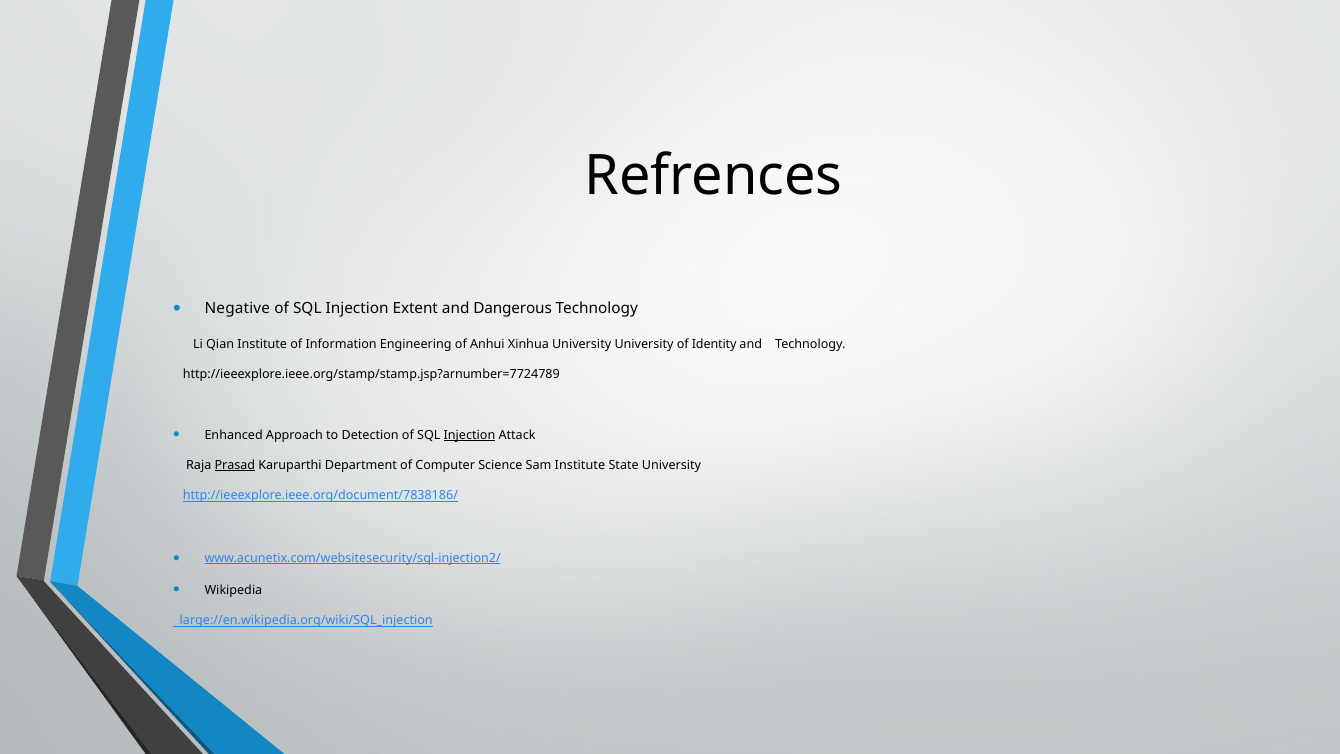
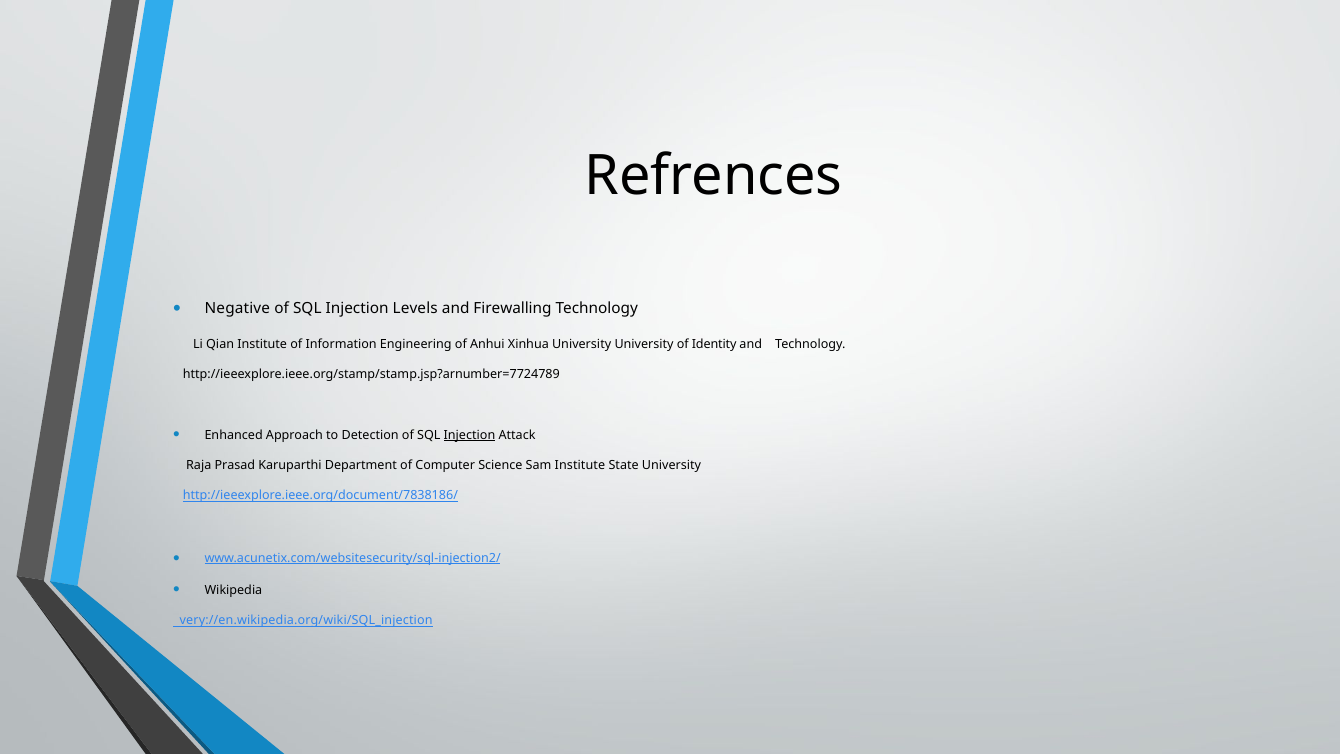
Extent: Extent -> Levels
Dangerous: Dangerous -> Firewalling
Prasad underline: present -> none
large://en.wikipedia.org/wiki/SQL_injection: large://en.wikipedia.org/wiki/SQL_injection -> very://en.wikipedia.org/wiki/SQL_injection
